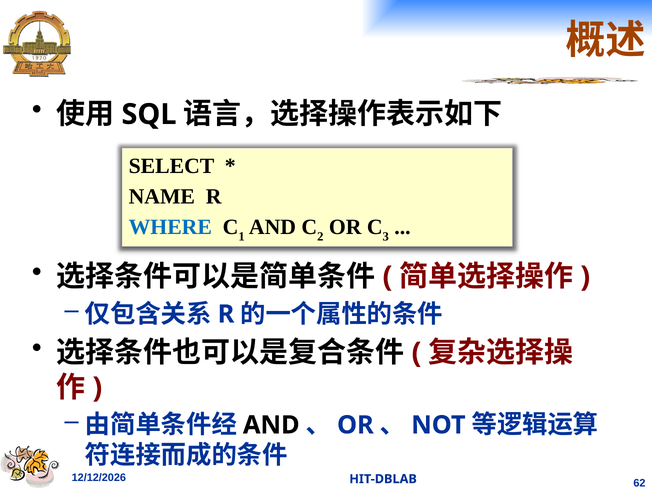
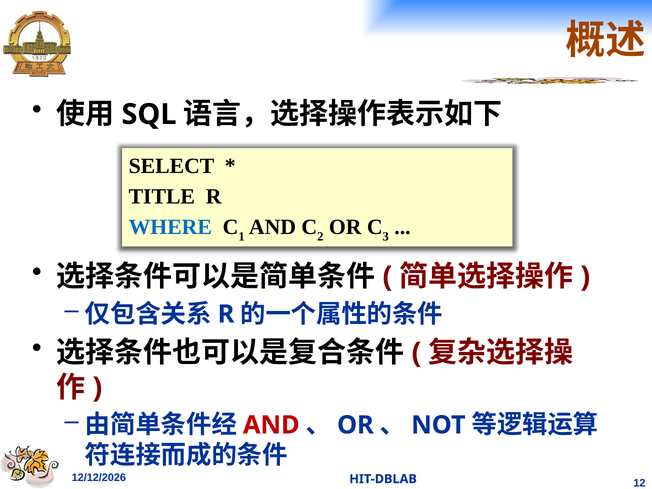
NAME: NAME -> TITLE
AND at (271, 425) colour: black -> red
62: 62 -> 12
